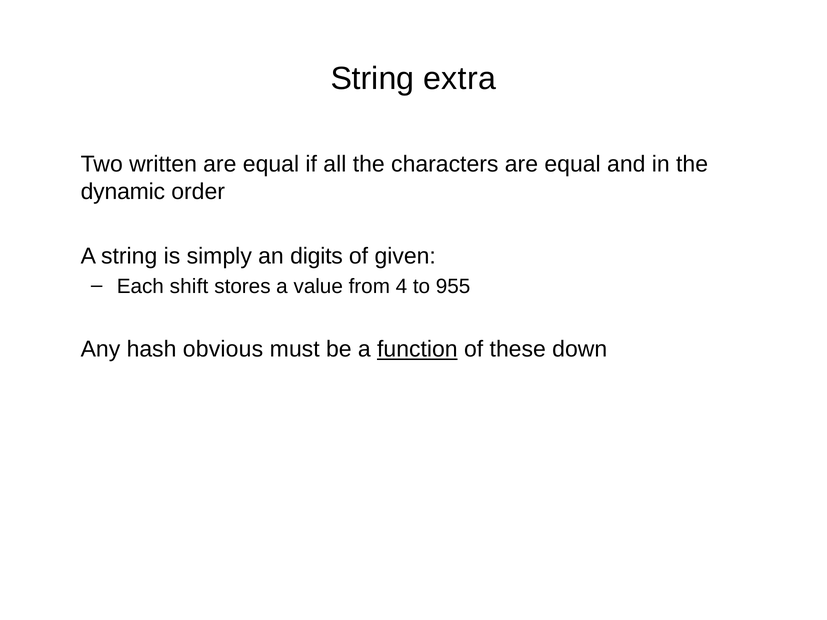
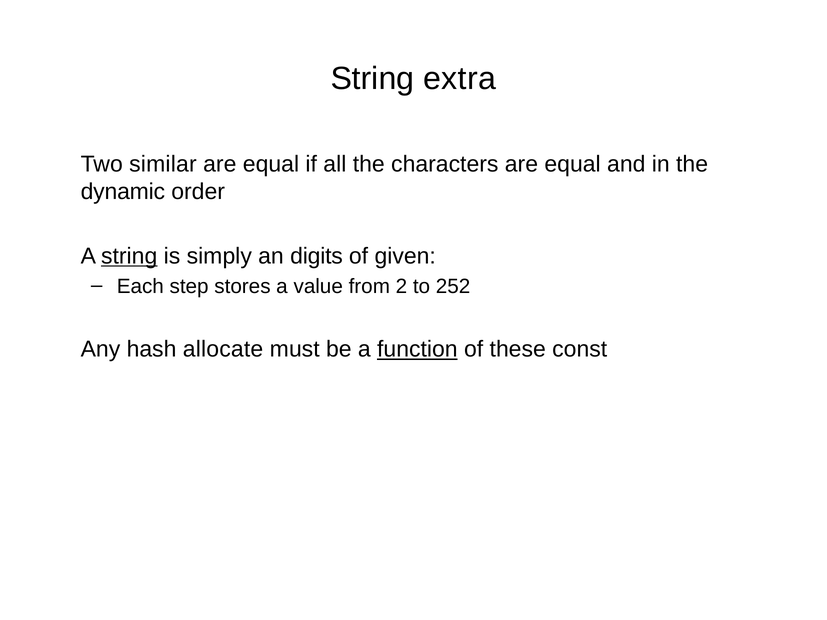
written: written -> similar
string at (129, 256) underline: none -> present
shift: shift -> step
4: 4 -> 2
955: 955 -> 252
obvious: obvious -> allocate
down: down -> const
